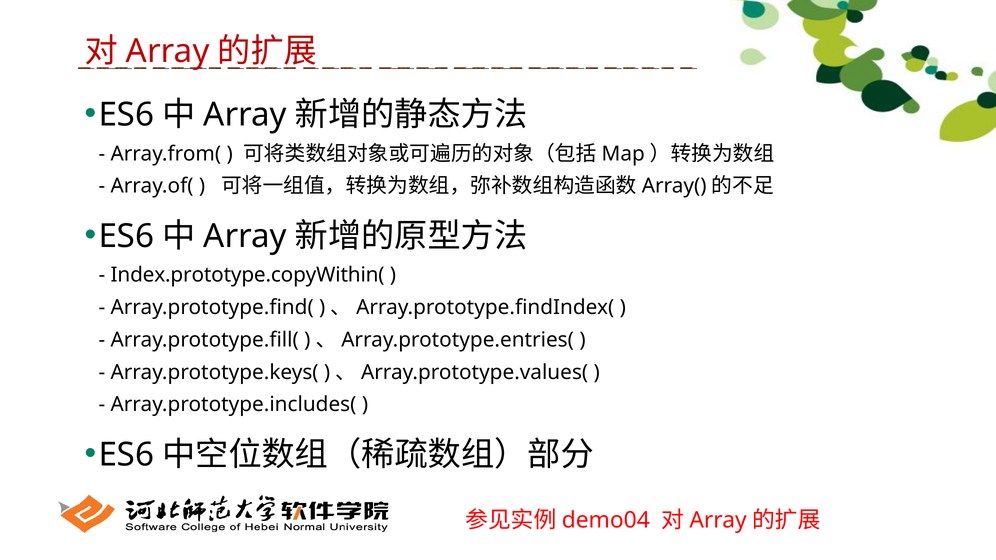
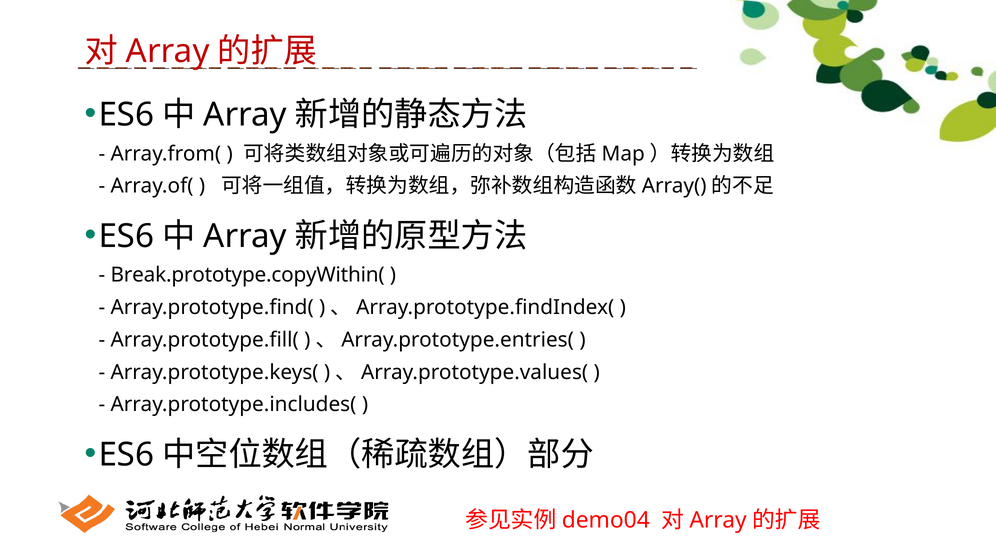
Index.prototype.copyWithin(: Index.prototype.copyWithin( -> Break.prototype.copyWithin(
